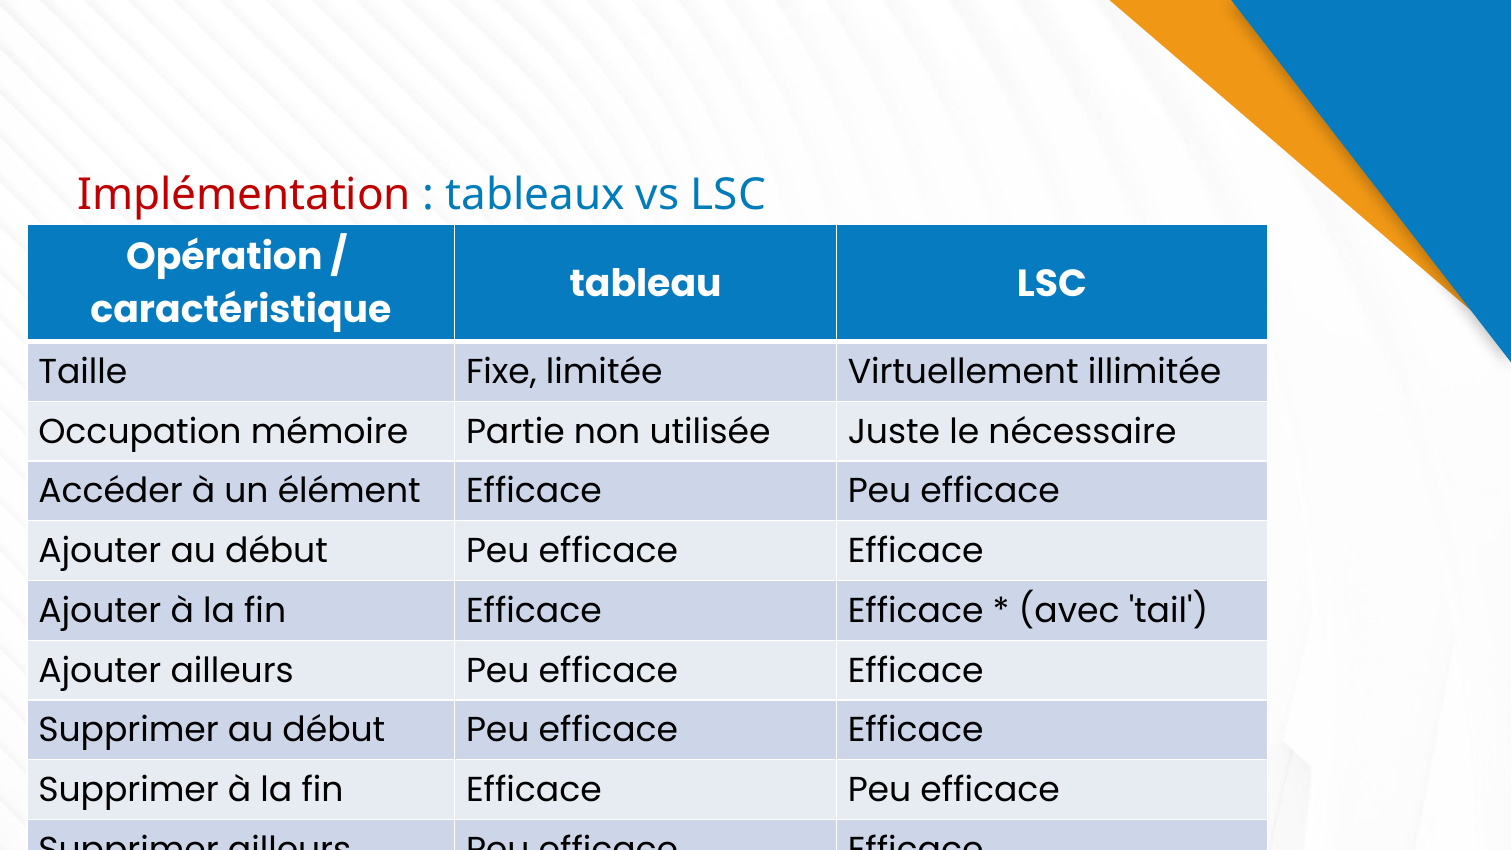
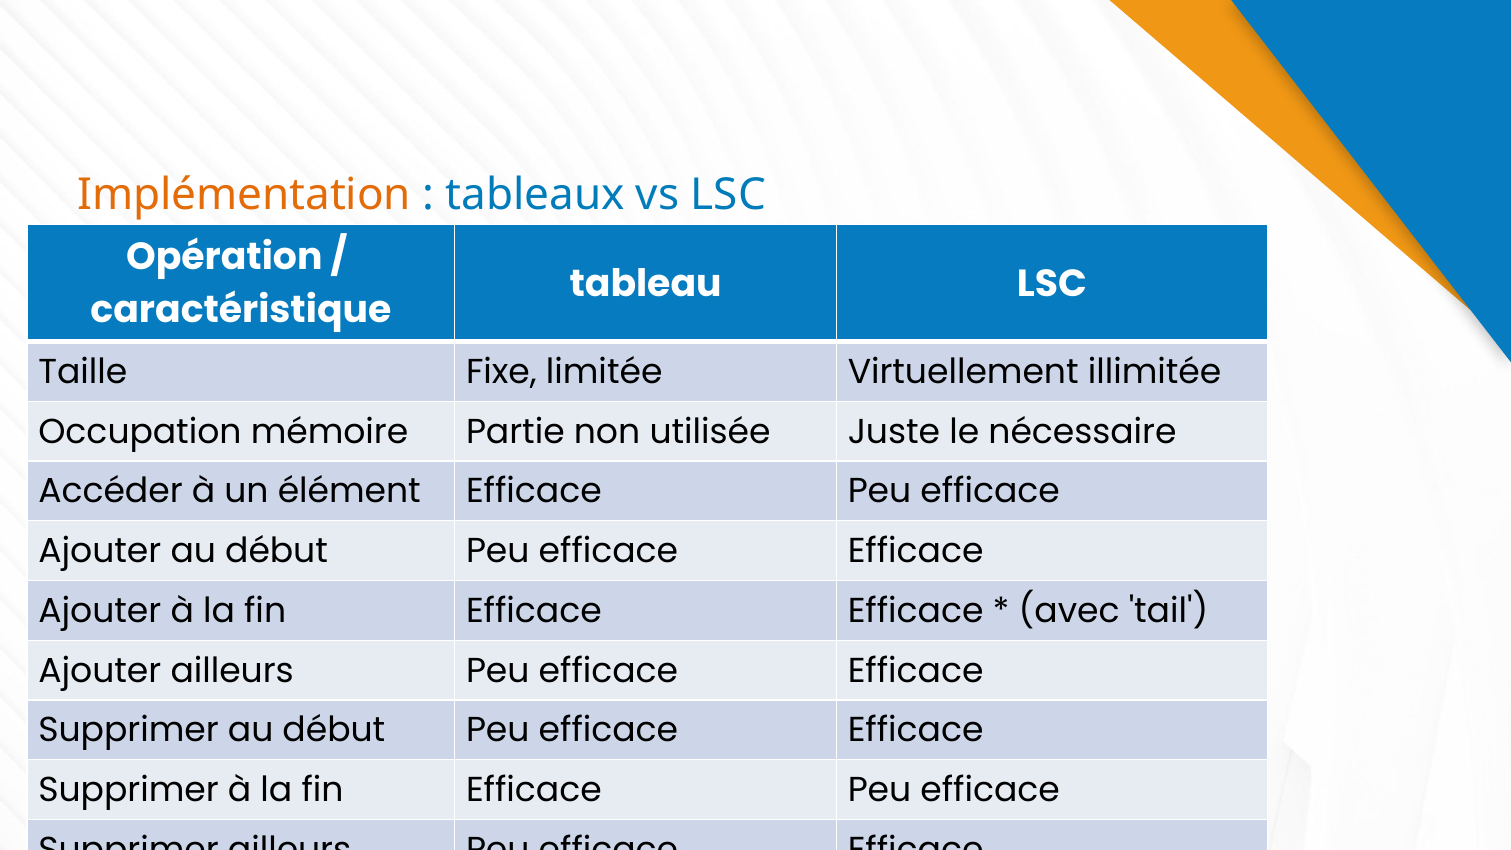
Implémentation colour: red -> orange
